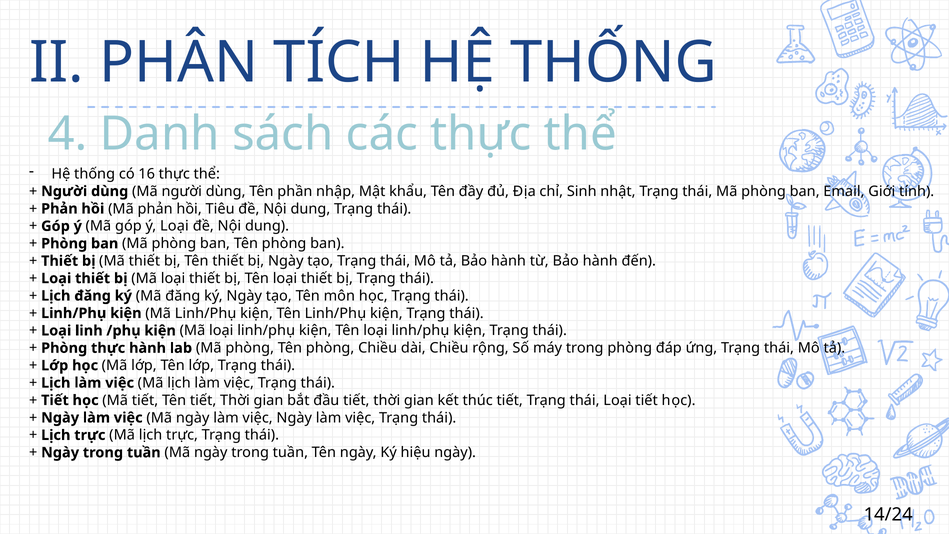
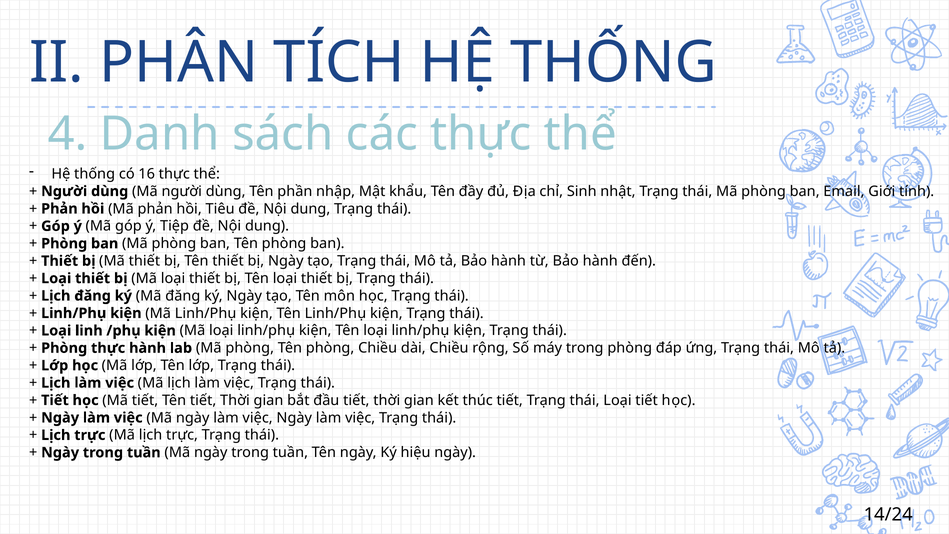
ý Loại: Loại -> Tiệp
